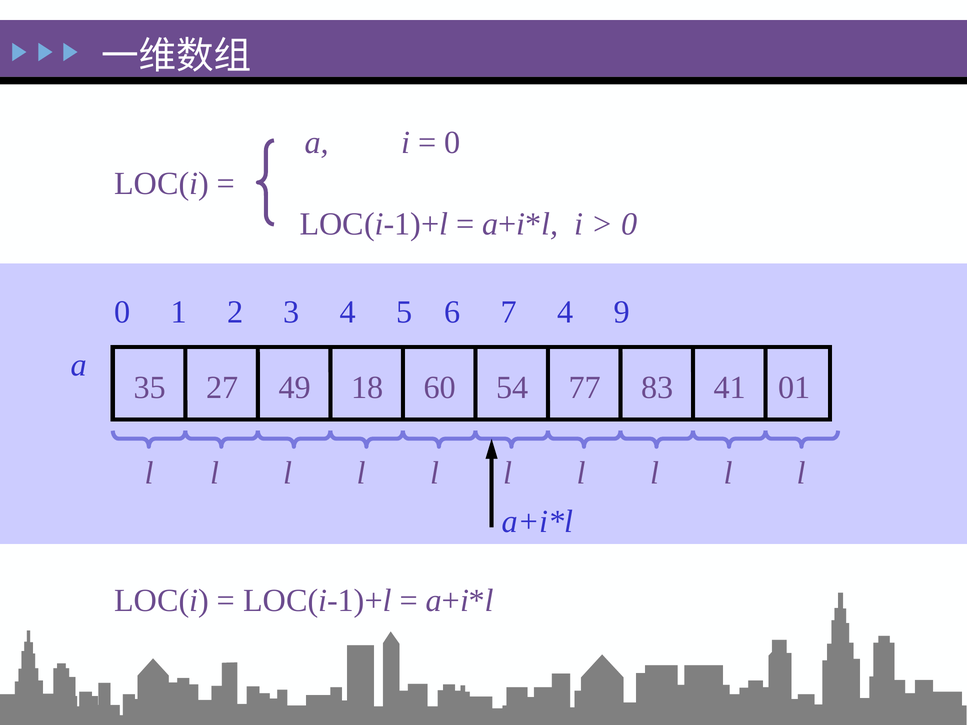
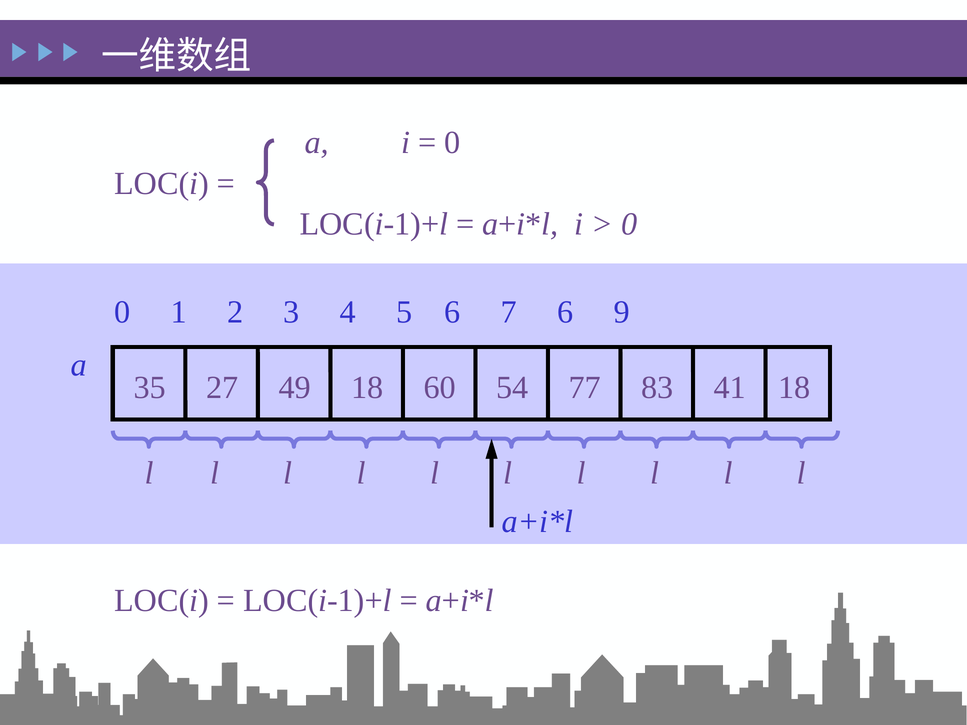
7 4: 4 -> 6
41 01: 01 -> 18
